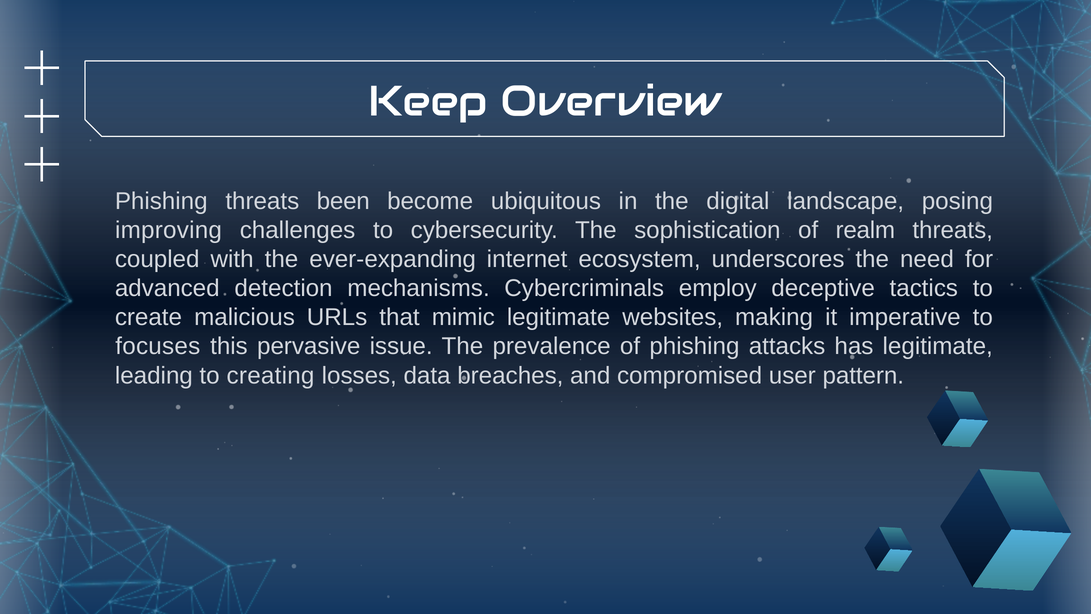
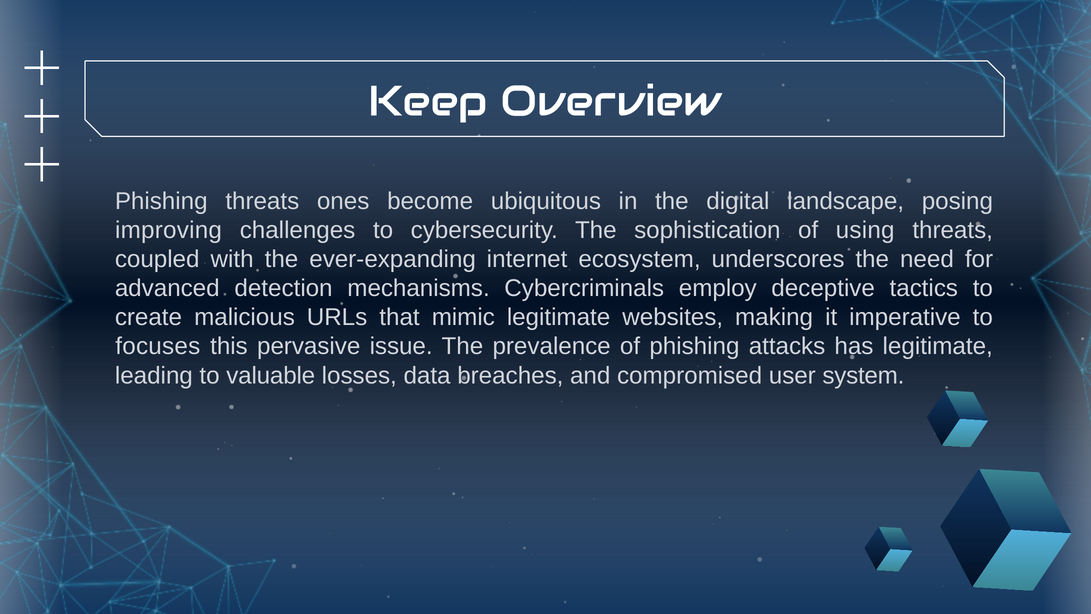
been: been -> ones
realm: realm -> using
creating: creating -> valuable
pattern: pattern -> system
